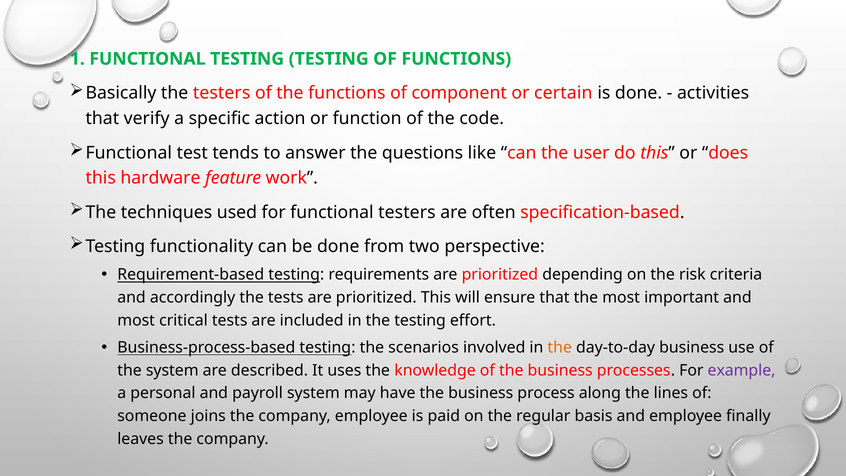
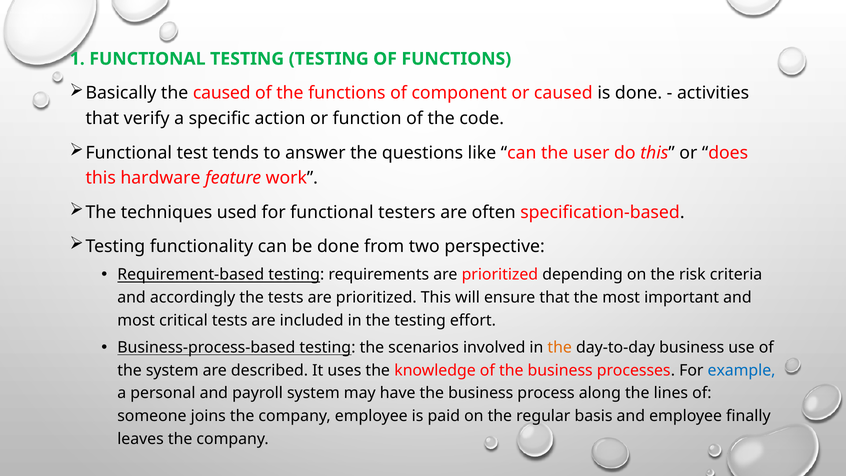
the testers: testers -> caused
or certain: certain -> caused
example colour: purple -> blue
